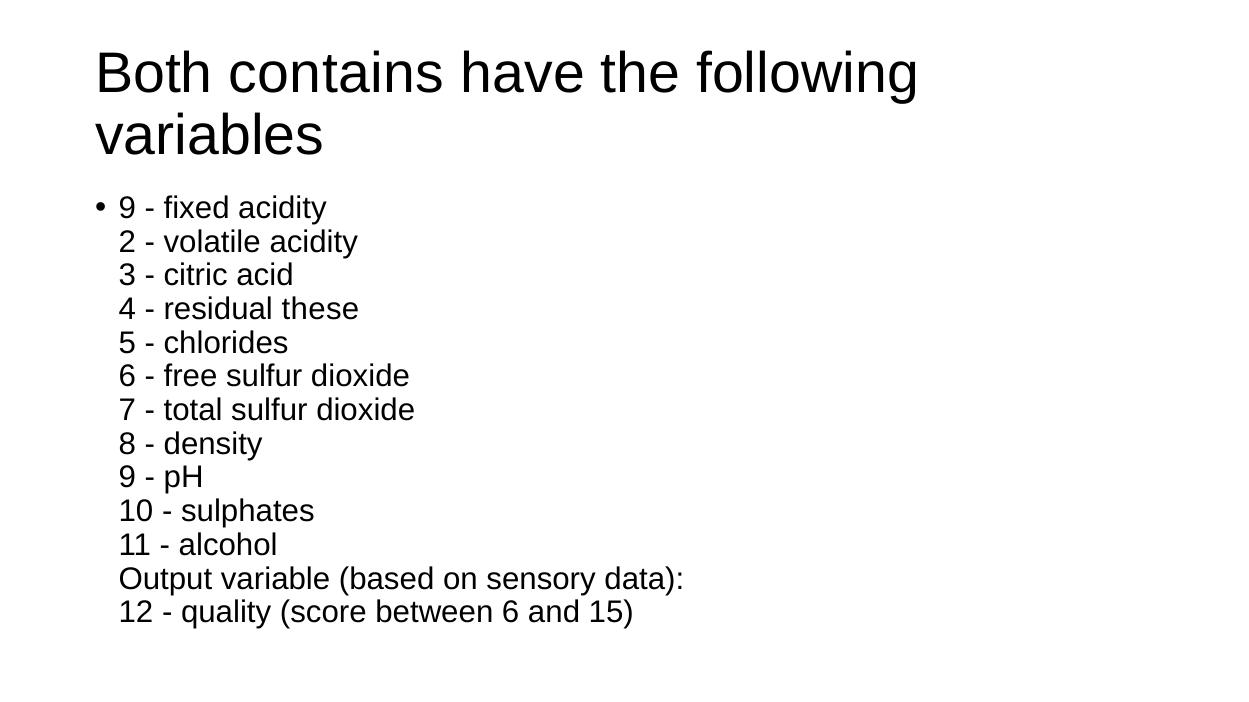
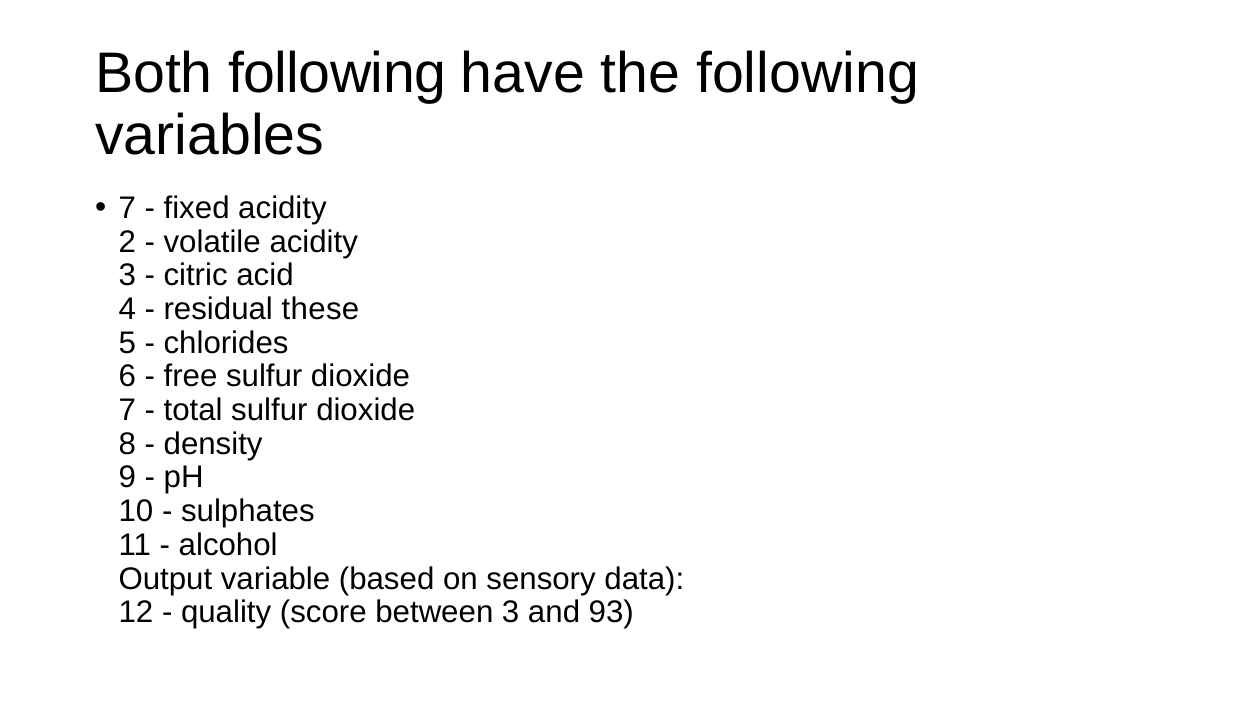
Both contains: contains -> following
9 at (127, 208): 9 -> 7
between 6: 6 -> 3
15: 15 -> 93
